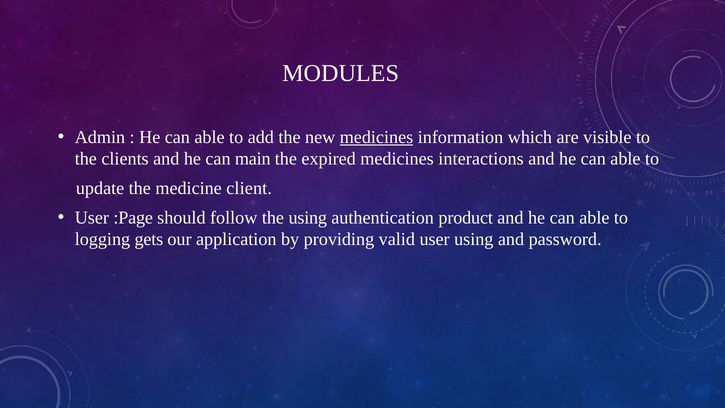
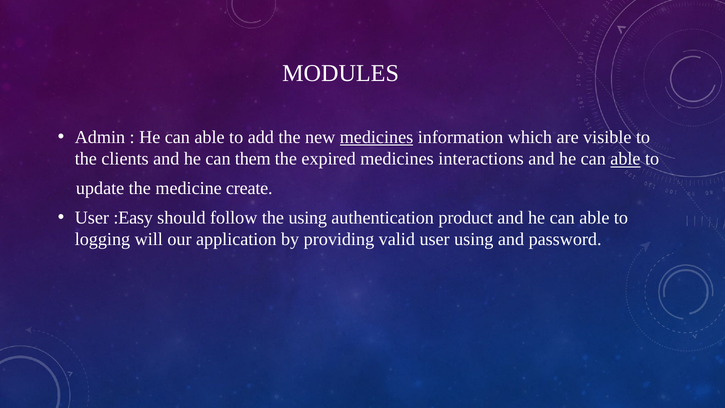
main: main -> them
able at (625, 159) underline: none -> present
client: client -> create
:Page: :Page -> :Easy
gets: gets -> will
